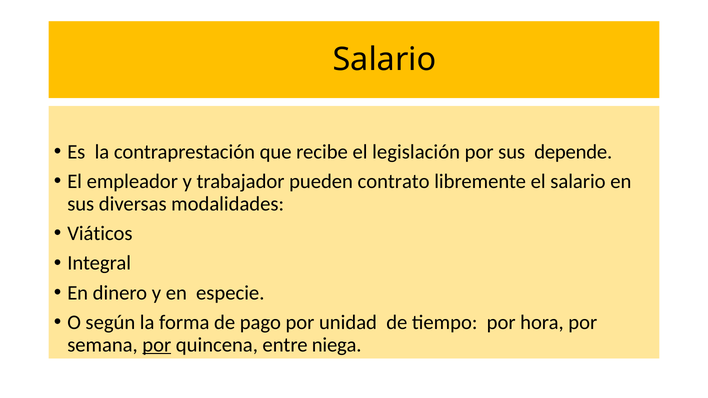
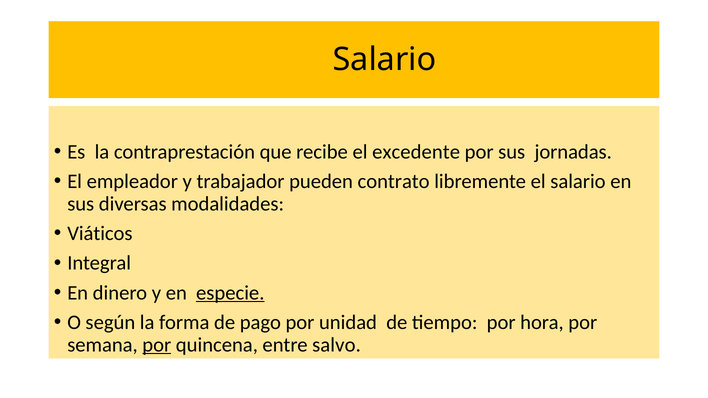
legislación: legislación -> excedente
depende: depende -> jornadas
especie underline: none -> present
niega: niega -> salvo
